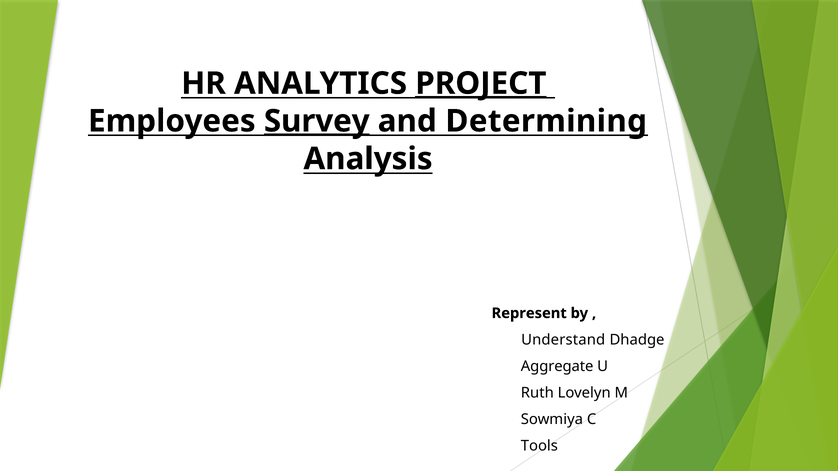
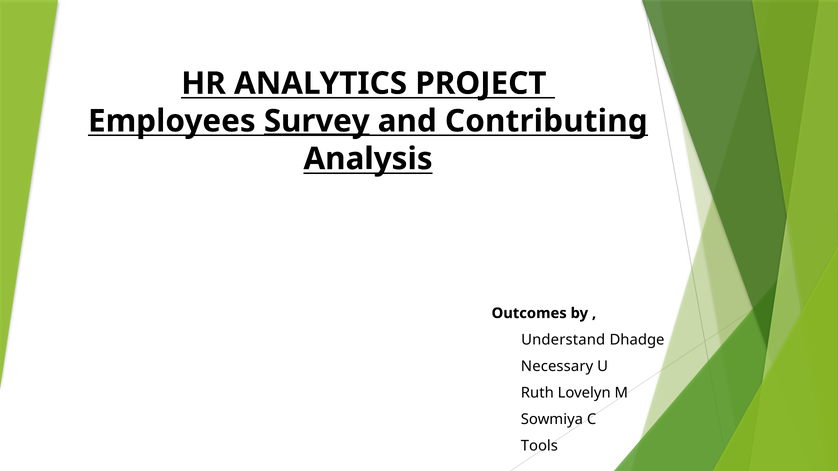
PROJECT underline: present -> none
Determining: Determining -> Contributing
Represent: Represent -> Outcomes
Aggregate: Aggregate -> Necessary
